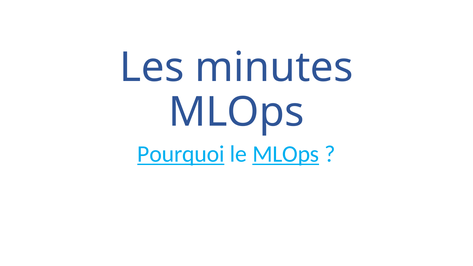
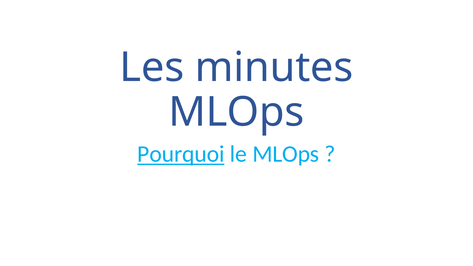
MLOps at (286, 154) underline: present -> none
